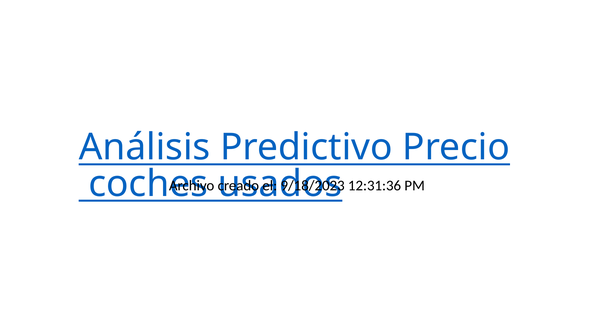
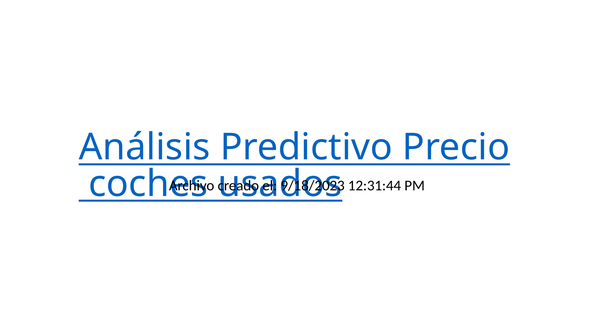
12:31:36: 12:31:36 -> 12:31:44
